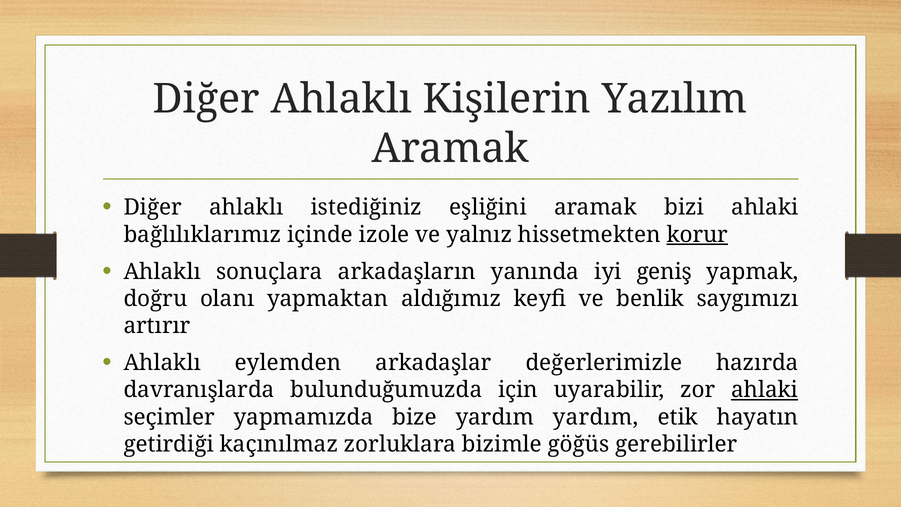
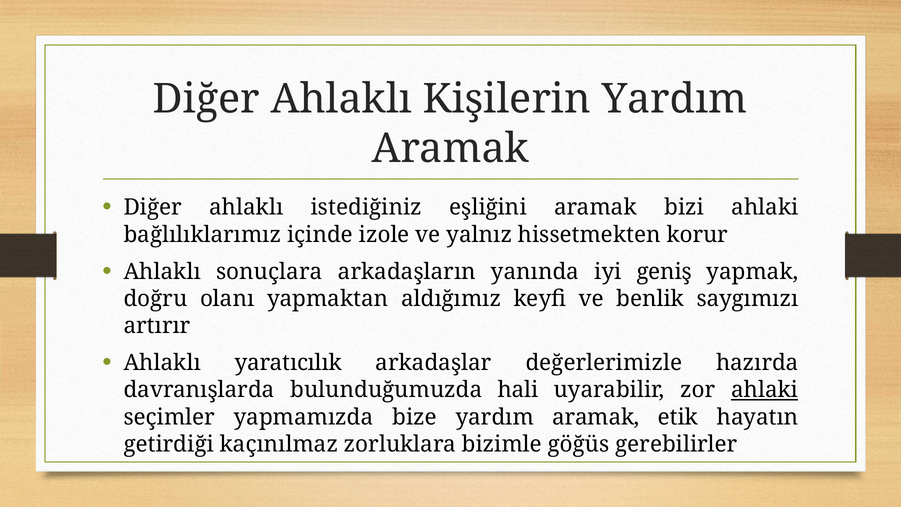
Kişilerin Yazılım: Yazılım -> Yardım
korur underline: present -> none
eylemden: eylemden -> yaratıcılık
için: için -> hali
bize yardım yardım: yardım -> aramak
